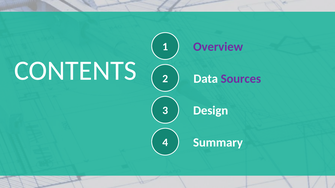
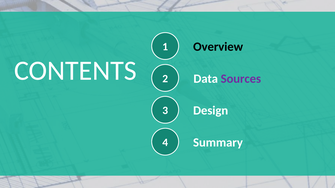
Overview colour: purple -> black
